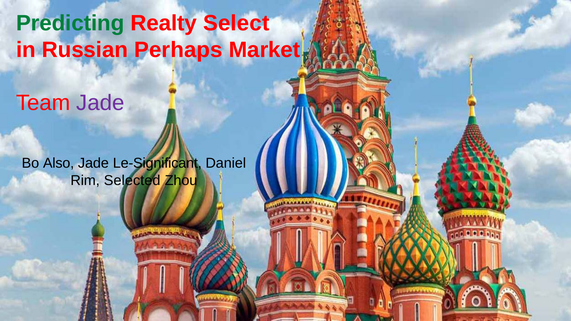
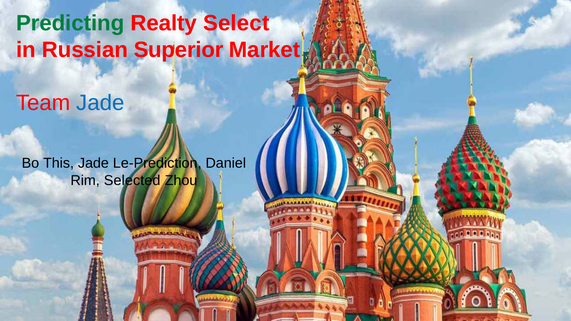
Perhaps: Perhaps -> Superior
Jade at (100, 103) colour: purple -> blue
Also: Also -> This
Le-Significant: Le-Significant -> Le-Prediction
